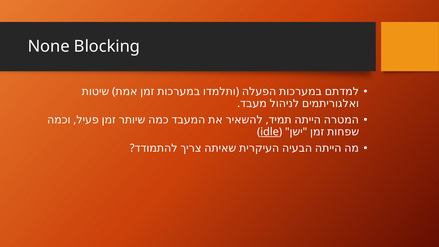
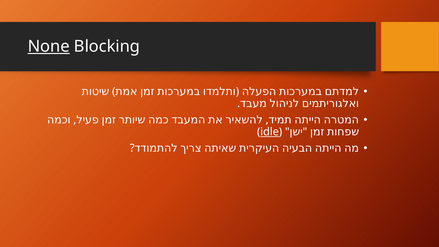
None underline: none -> present
